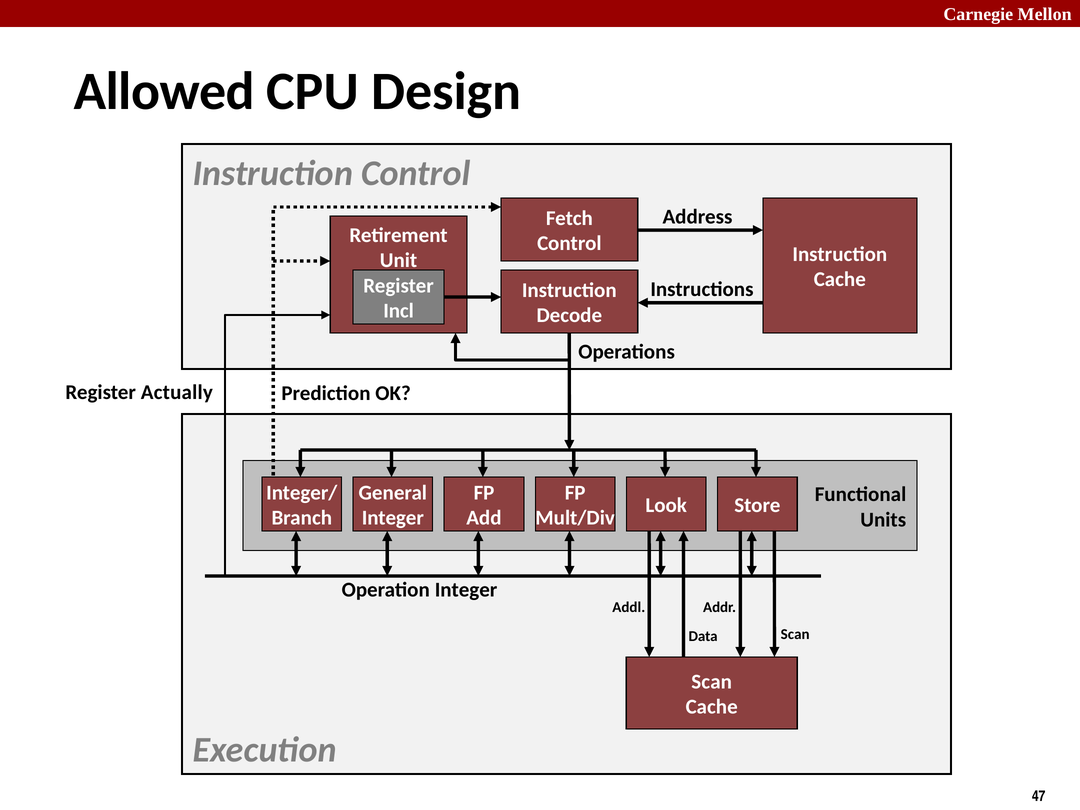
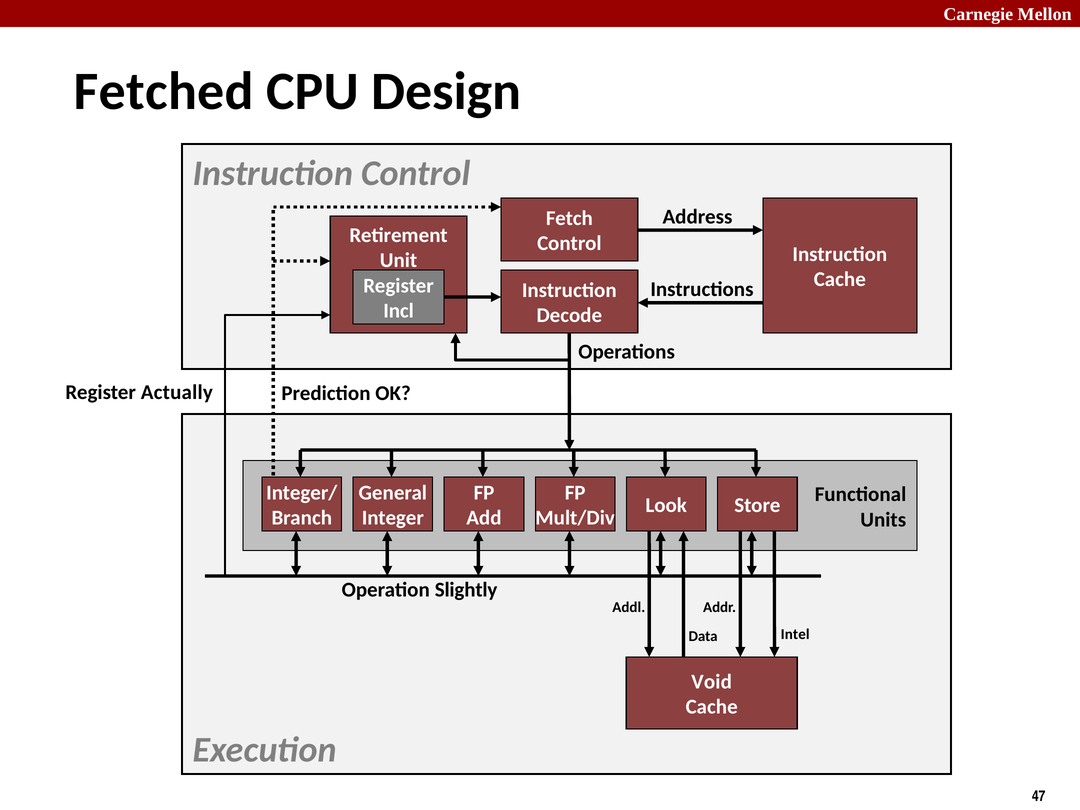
Allowed: Allowed -> Fetched
Operation Integer: Integer -> Slightly
Scan at (795, 634): Scan -> Intel
Scan at (712, 682): Scan -> Void
